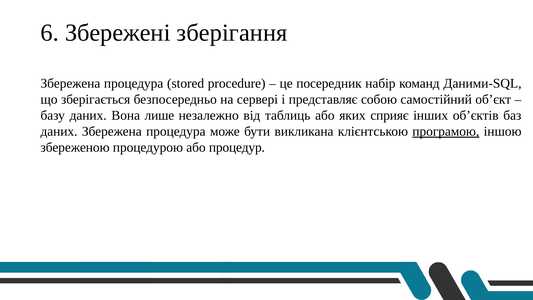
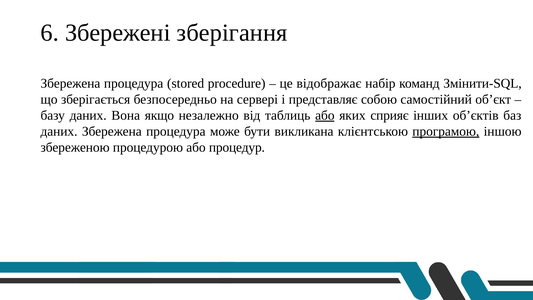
посередник: посередник -> відображає
Даними-SQL: Даними-SQL -> Змінити-SQL
лише: лише -> якщо
або at (325, 115) underline: none -> present
